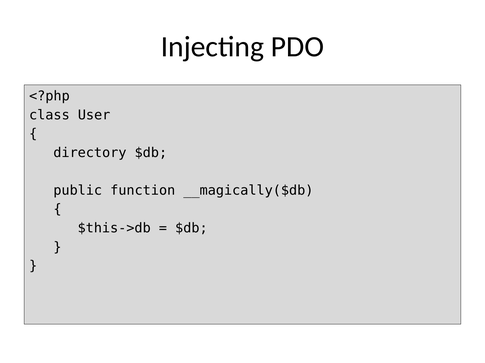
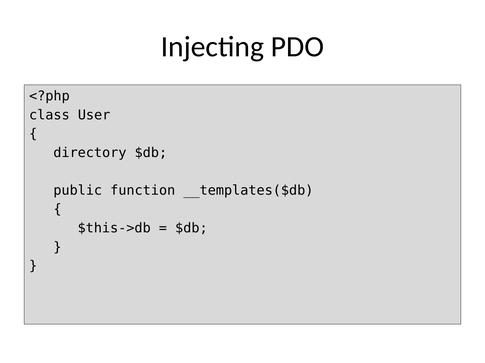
__magically($db: __magically($db -> __templates($db
